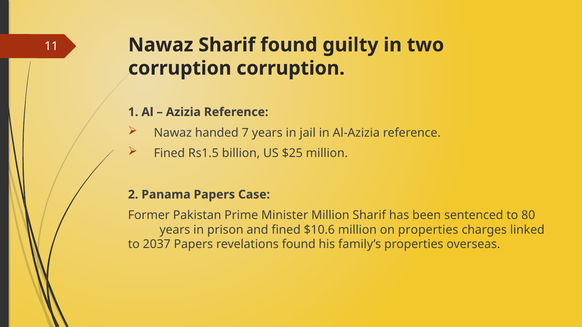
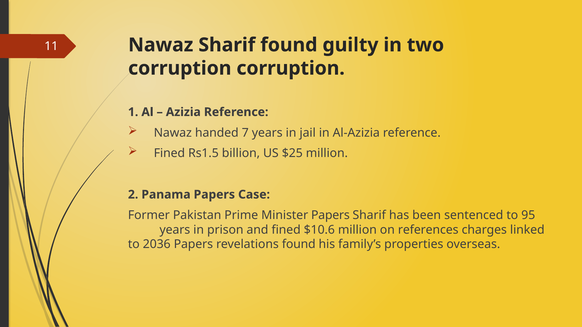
Minister Million: Million -> Papers
80: 80 -> 95
on properties: properties -> references
2037: 2037 -> 2036
